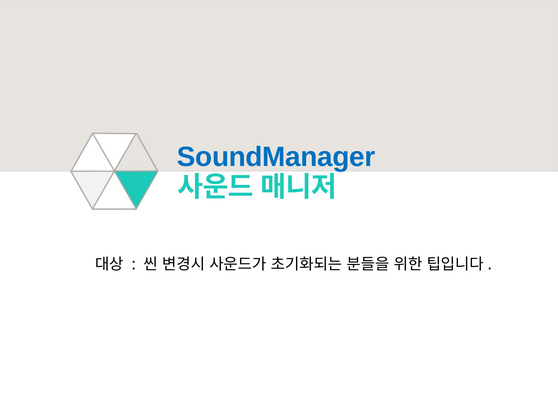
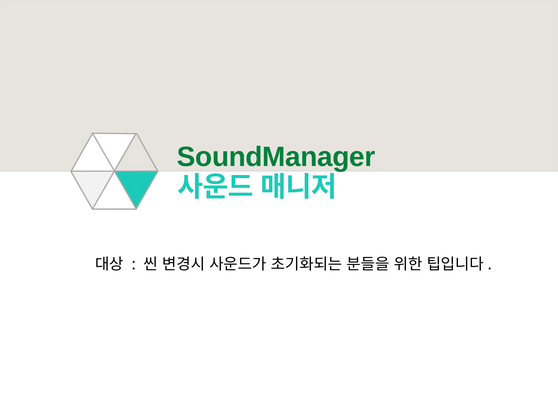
SoundManager colour: blue -> green
